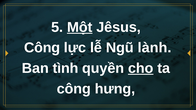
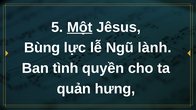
Công at (42, 48): Công -> Bùng
cho underline: present -> none
công at (74, 89): công -> quản
